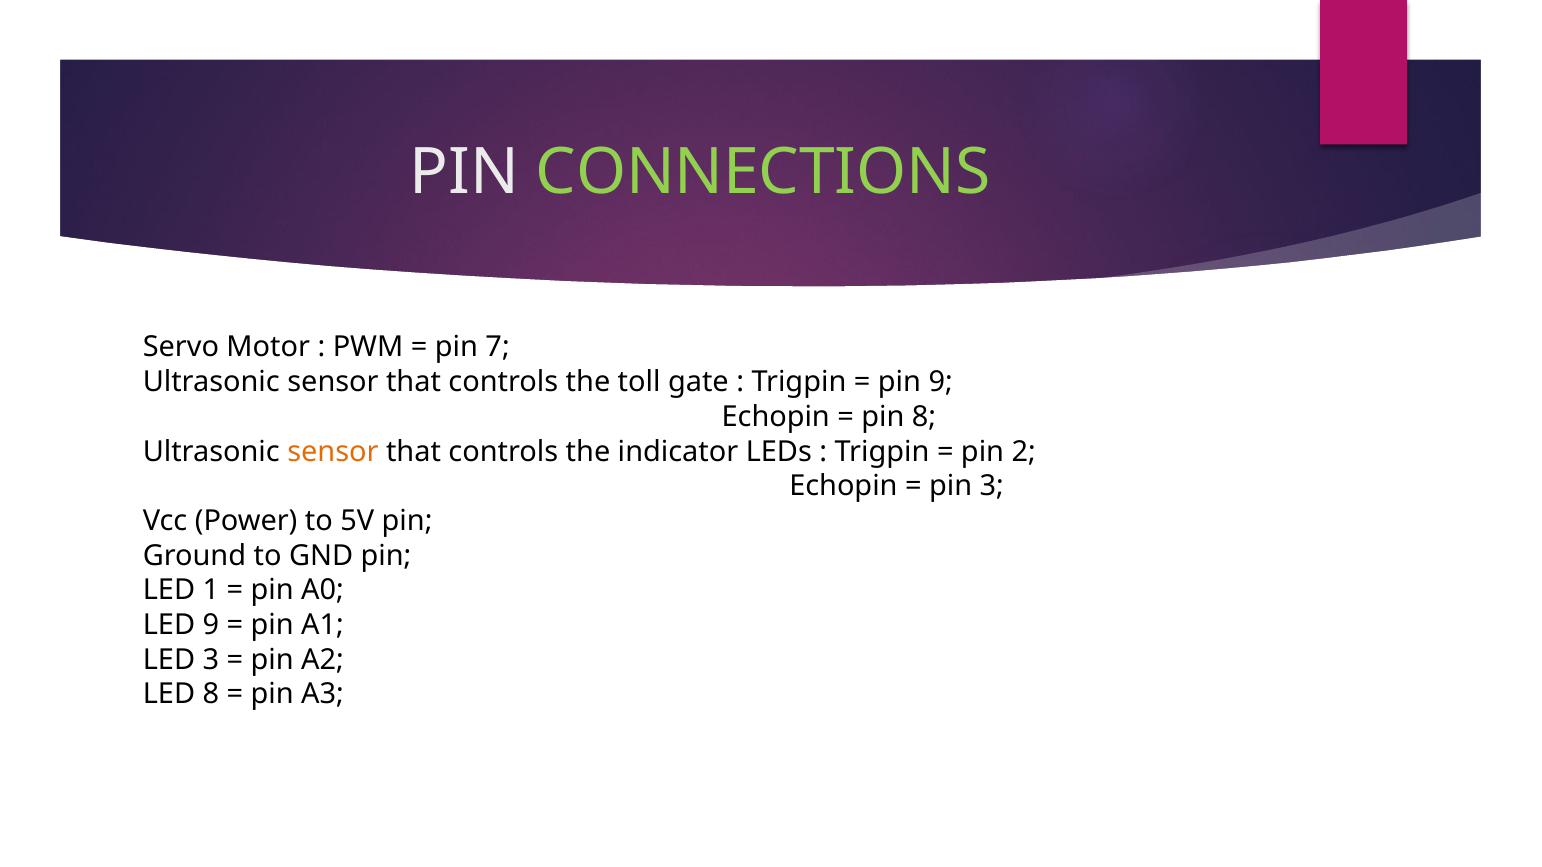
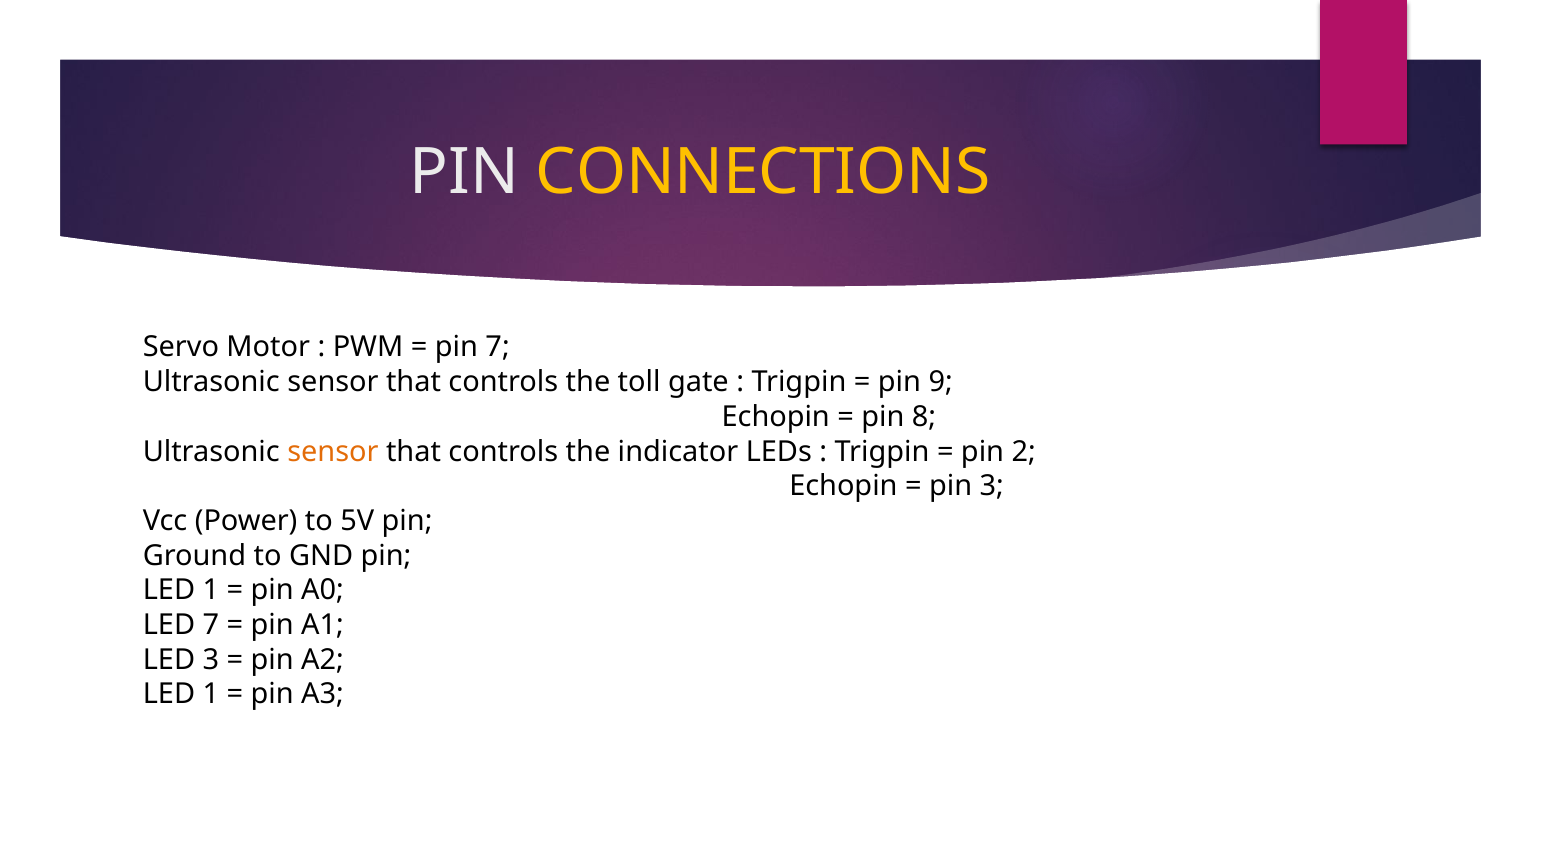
CONNECTIONS colour: light green -> yellow
LED 9: 9 -> 7
8 at (211, 695): 8 -> 1
